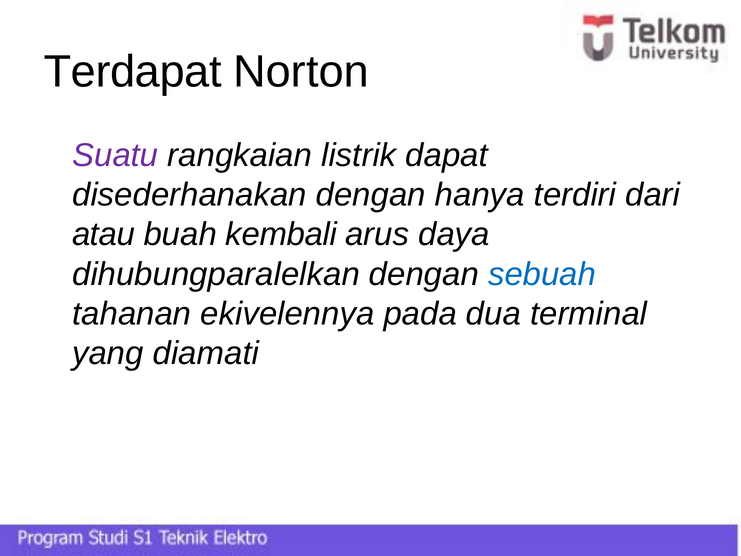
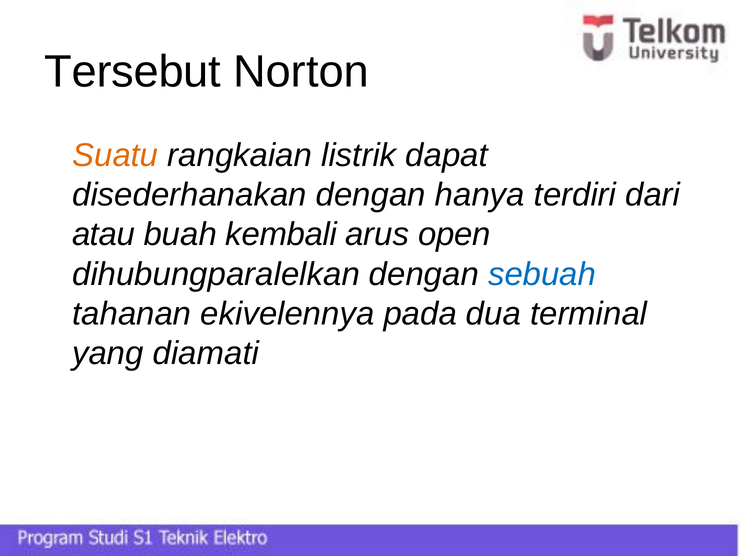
Terdapat: Terdapat -> Tersebut
Suatu colour: purple -> orange
daya: daya -> open
